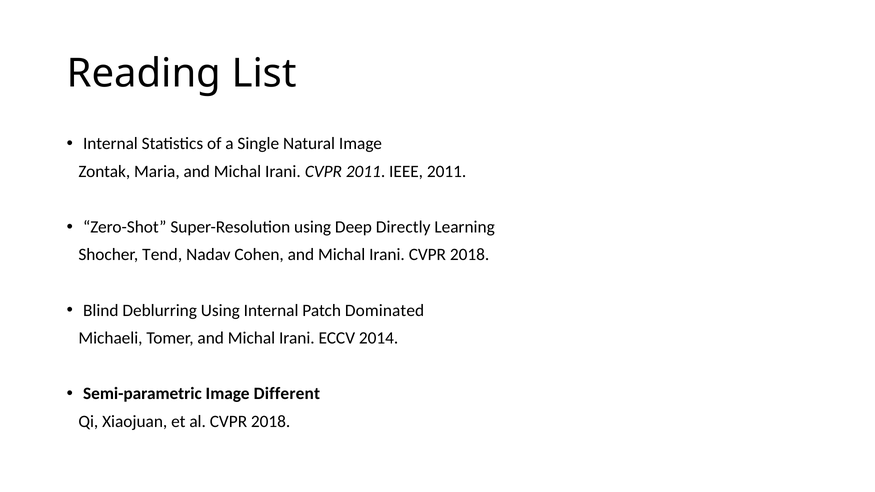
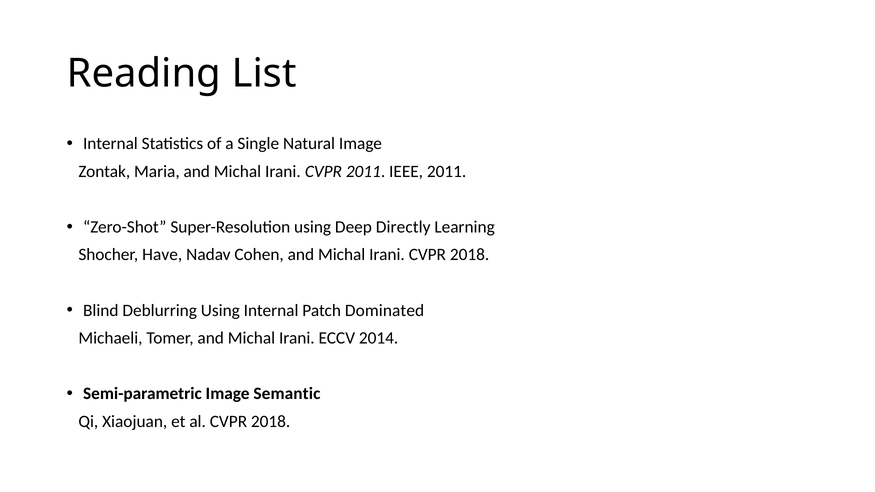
Tend: Tend -> Have
Different: Different -> Semantic
